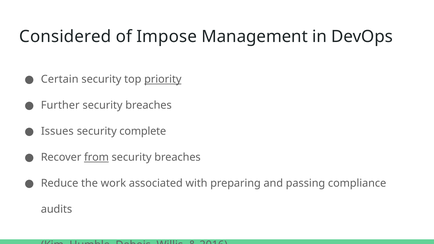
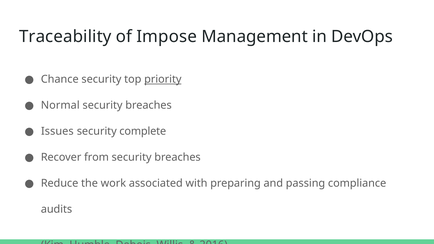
Considered: Considered -> Traceability
Certain: Certain -> Chance
Further: Further -> Normal
from underline: present -> none
